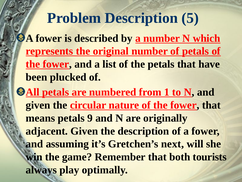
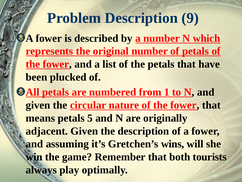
5: 5 -> 9
9: 9 -> 5
next: next -> wins
